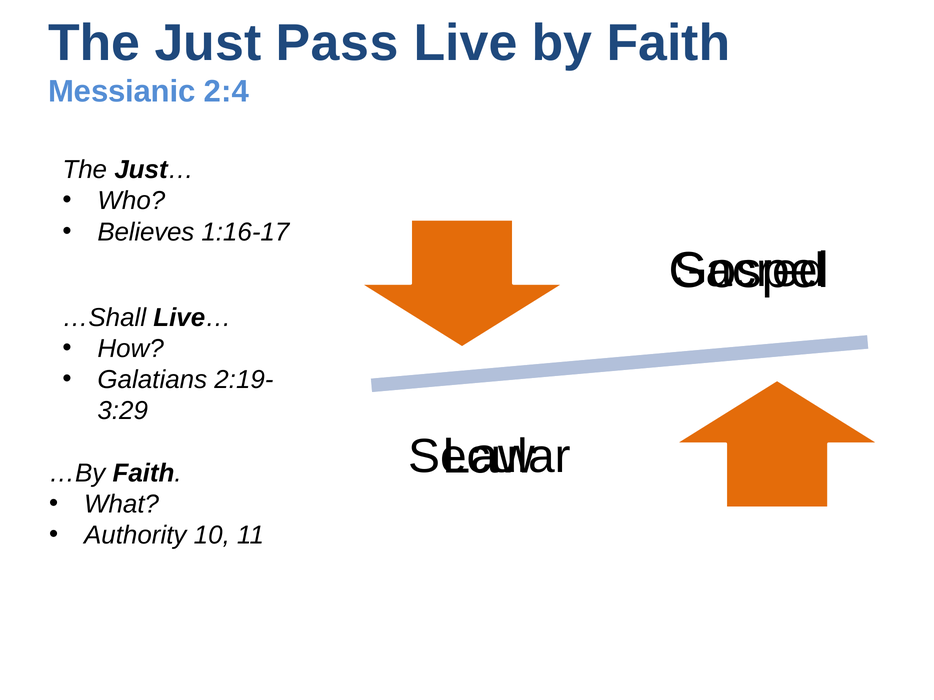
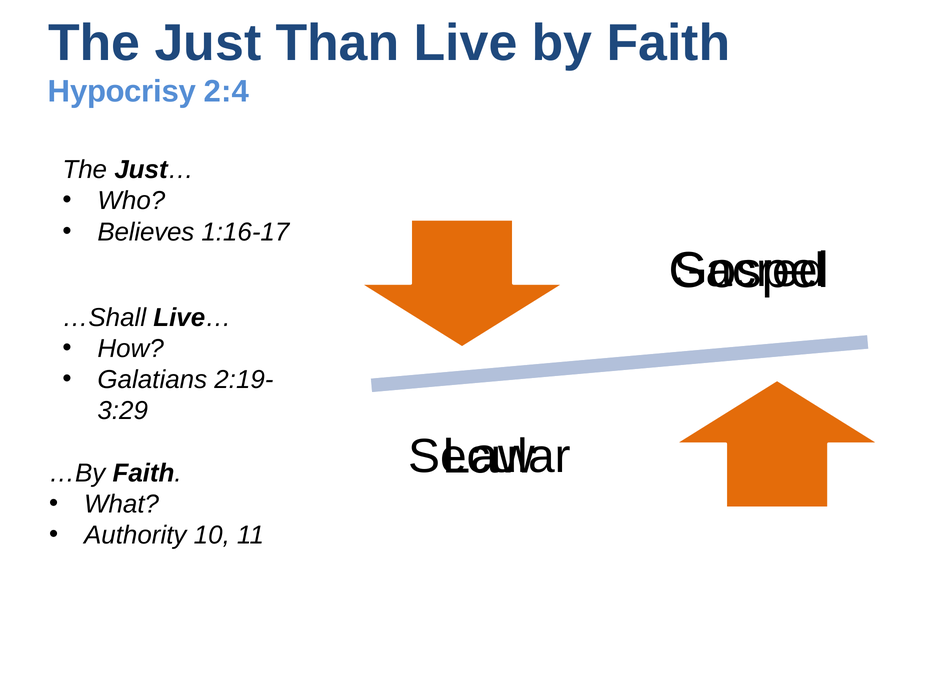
Pass: Pass -> Than
Messianic: Messianic -> Hypocrisy
